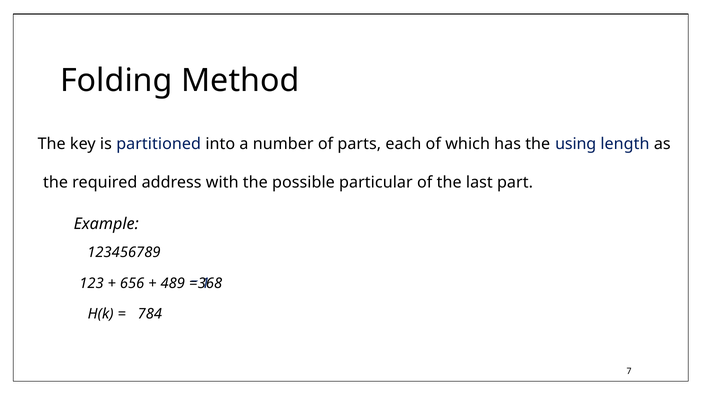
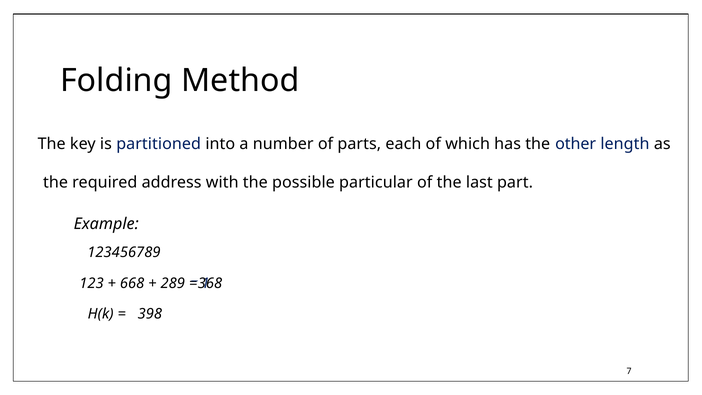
using: using -> other
656: 656 -> 668
489: 489 -> 289
784: 784 -> 398
